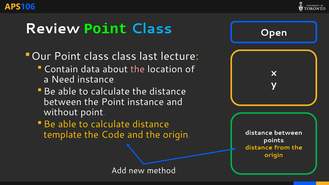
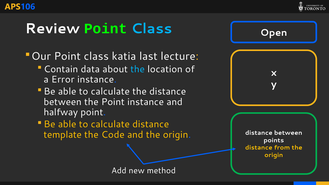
class class: class -> katia
the at (138, 69) colour: pink -> light blue
Need: Need -> Error
without: without -> halfway
